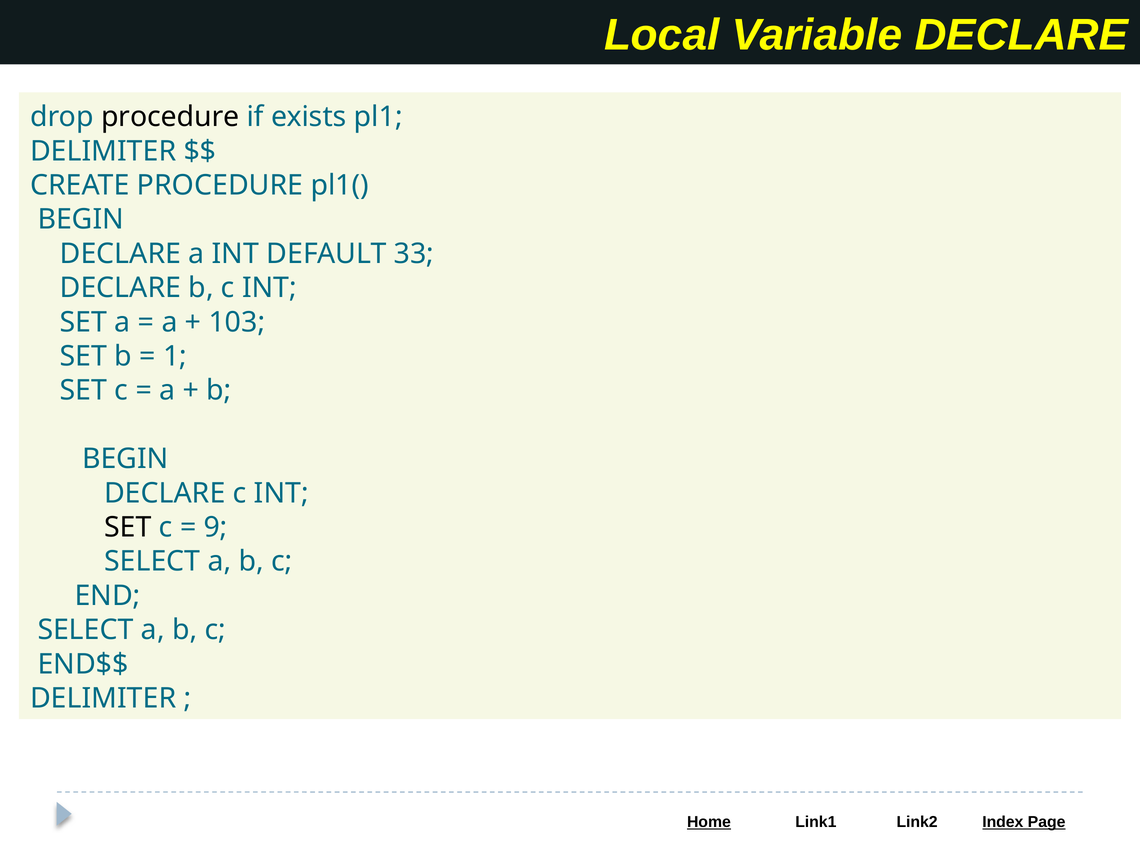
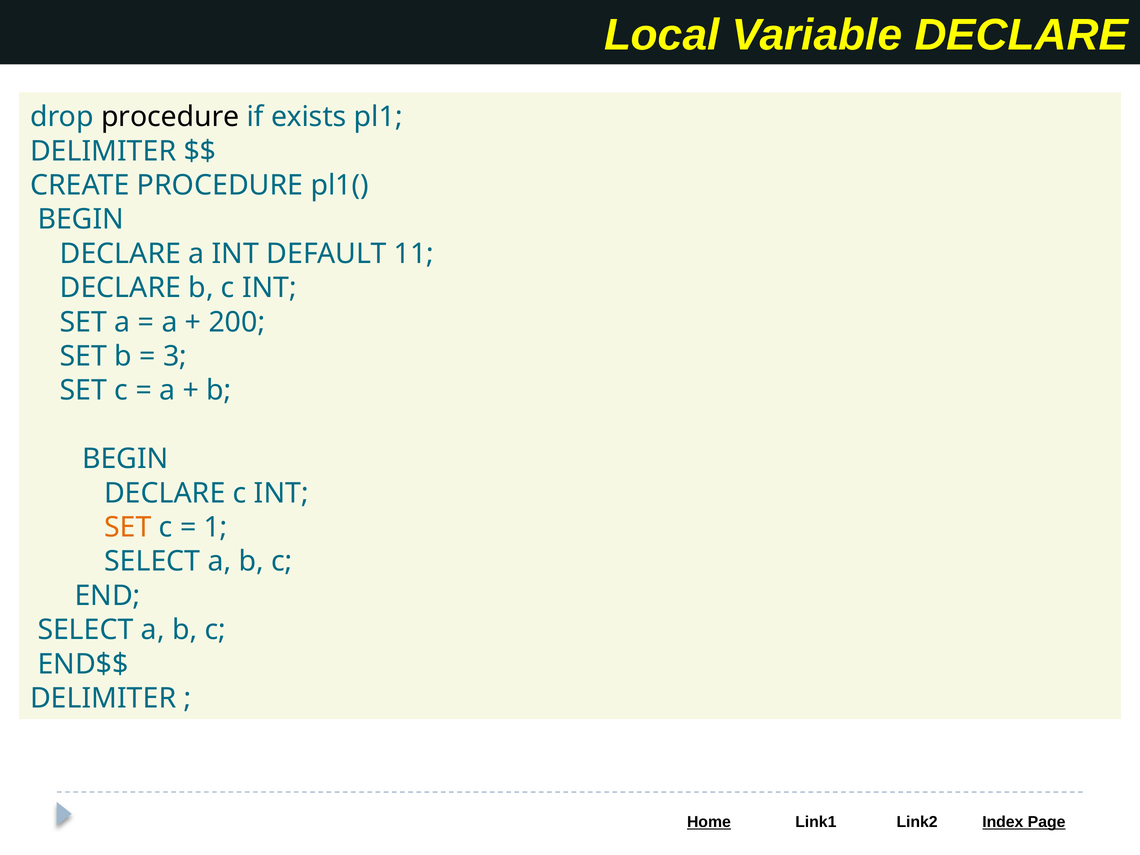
33: 33 -> 11
103: 103 -> 200
1: 1 -> 3
SET at (128, 527) colour: black -> orange
9: 9 -> 1
